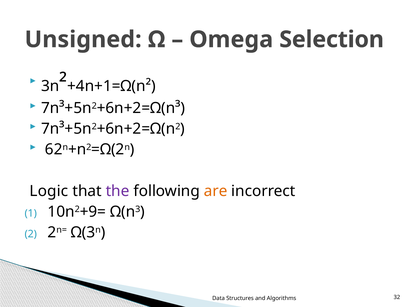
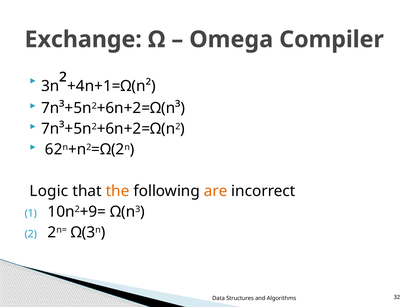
Unsigned: Unsigned -> Exchange
Selection: Selection -> Compiler
the colour: purple -> orange
